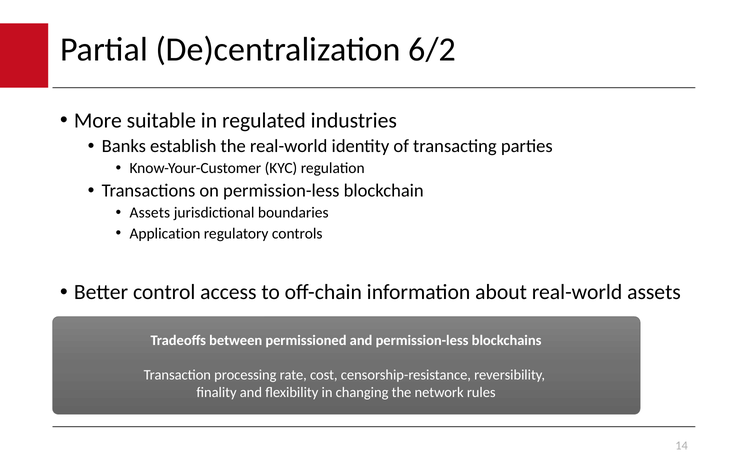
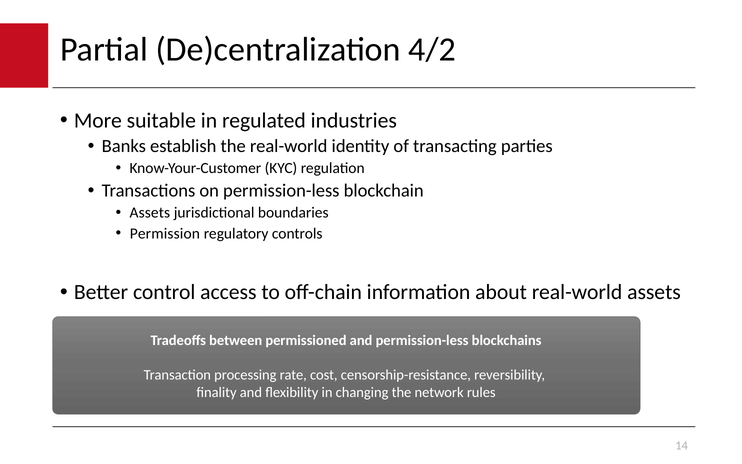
6/2: 6/2 -> 4/2
Application: Application -> Permission
